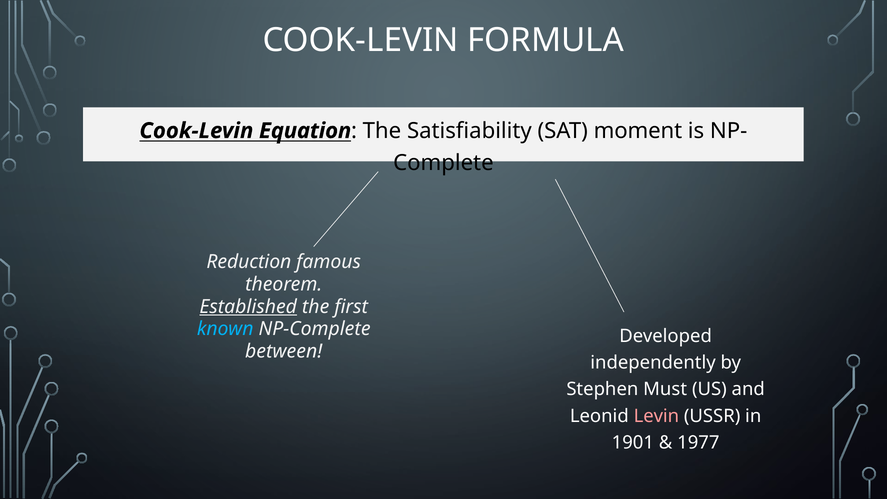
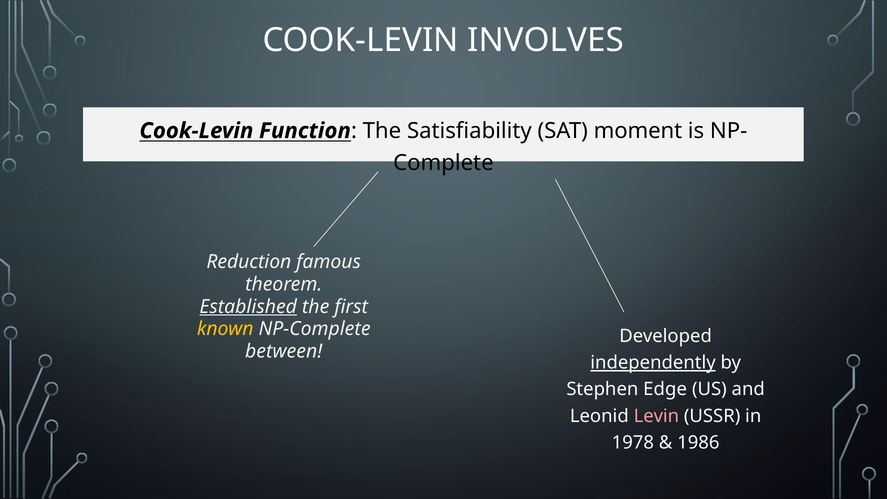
FORMULA: FORMULA -> INVOLVES
Equation: Equation -> Function
known colour: light blue -> yellow
independently underline: none -> present
Must: Must -> Edge
1901: 1901 -> 1978
1977: 1977 -> 1986
